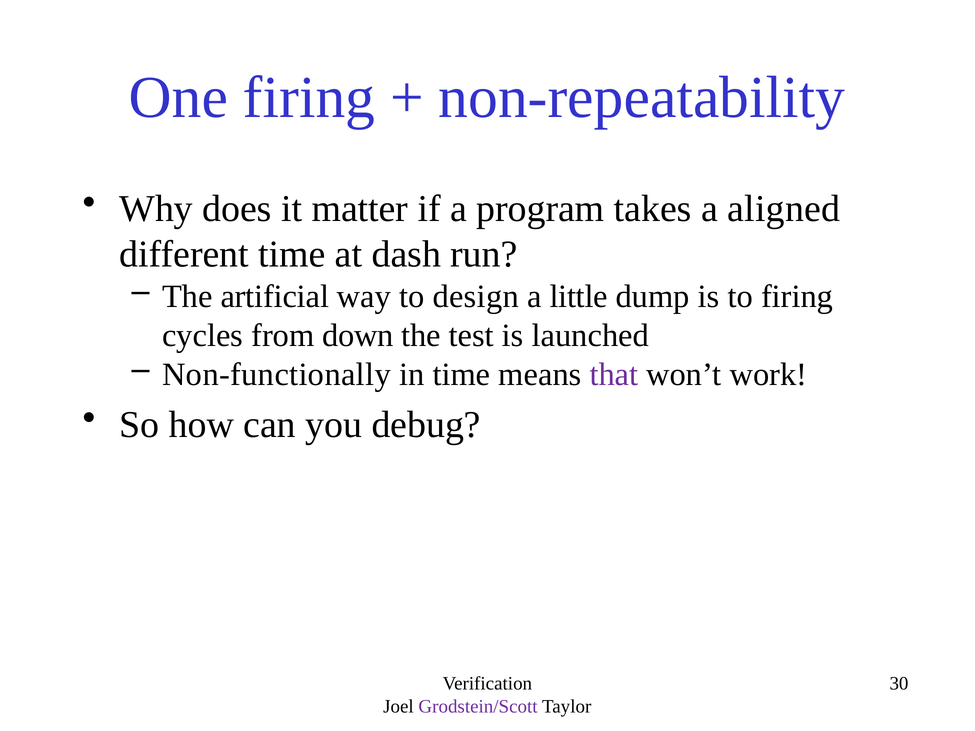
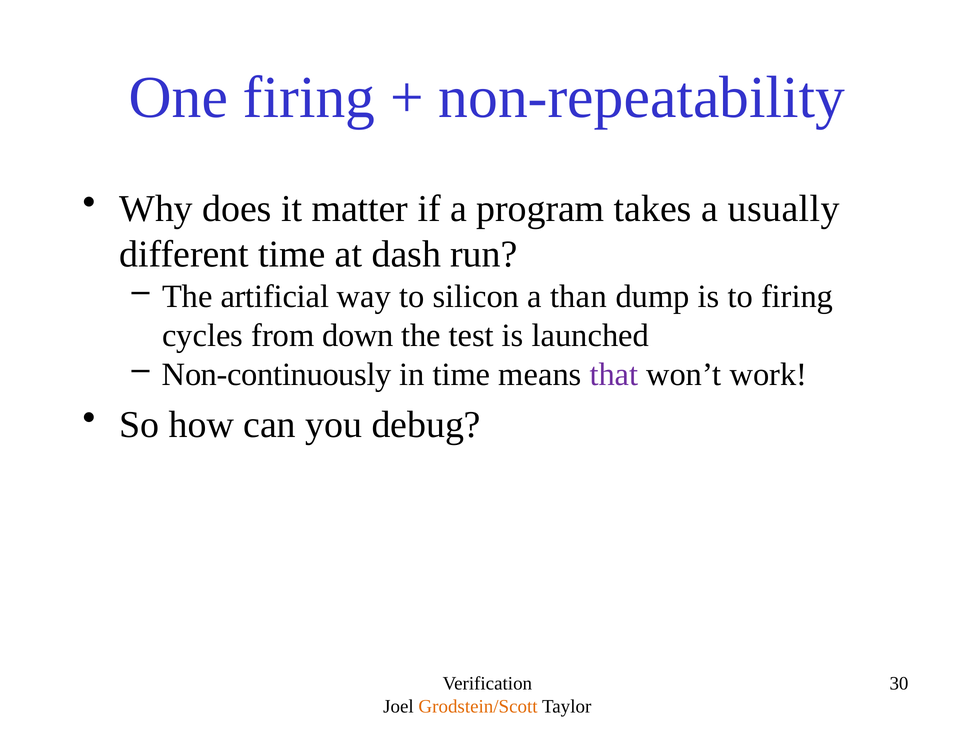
aligned: aligned -> usually
design: design -> silicon
little: little -> than
Non-functionally: Non-functionally -> Non-continuously
Grodstein/Scott colour: purple -> orange
